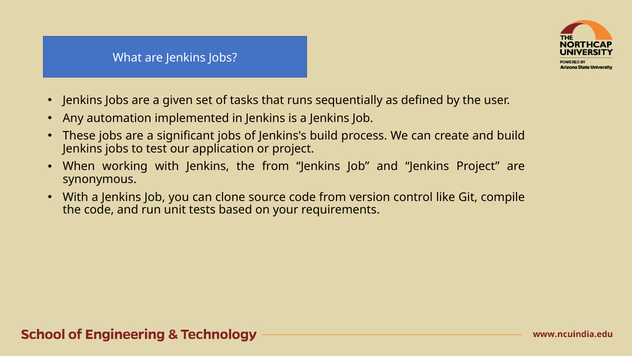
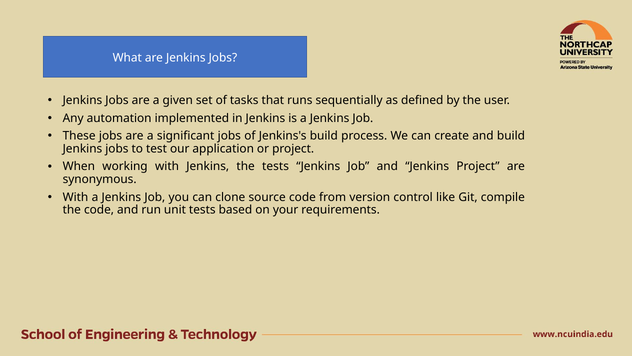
the from: from -> tests
